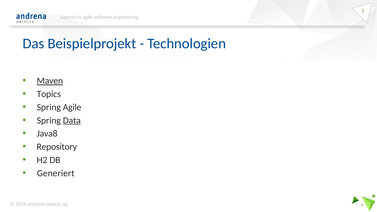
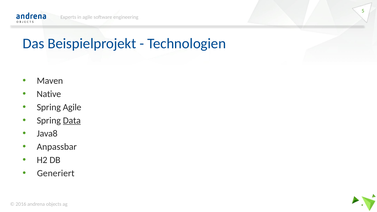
Maven underline: present -> none
Topics: Topics -> Native
Repository: Repository -> Anpassbar
